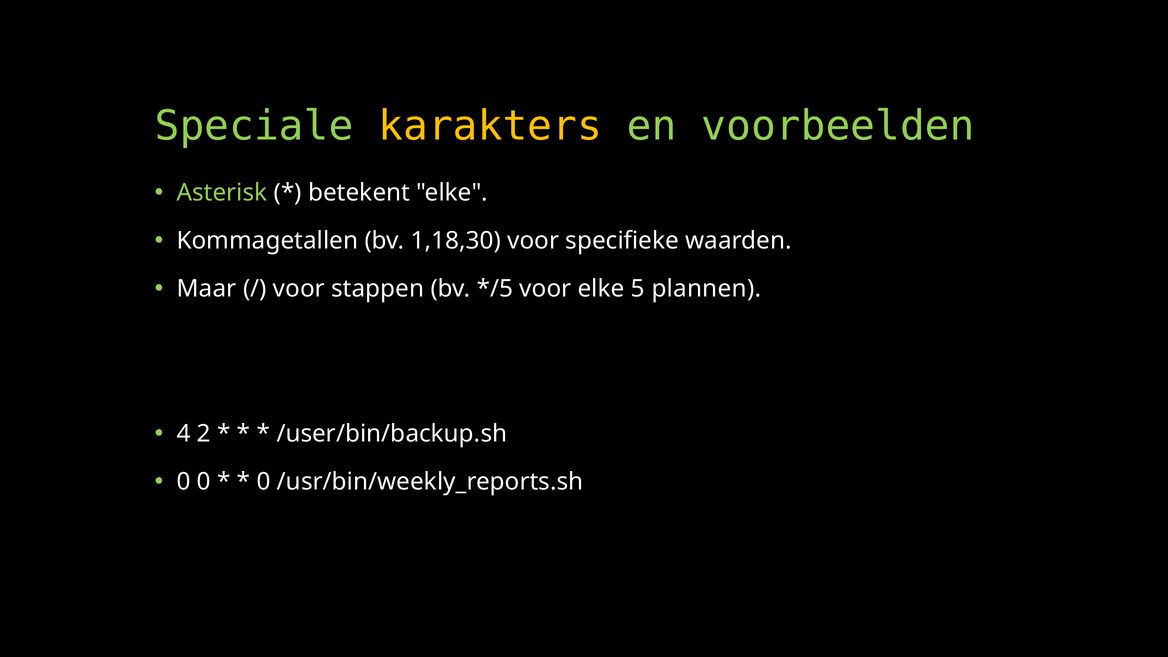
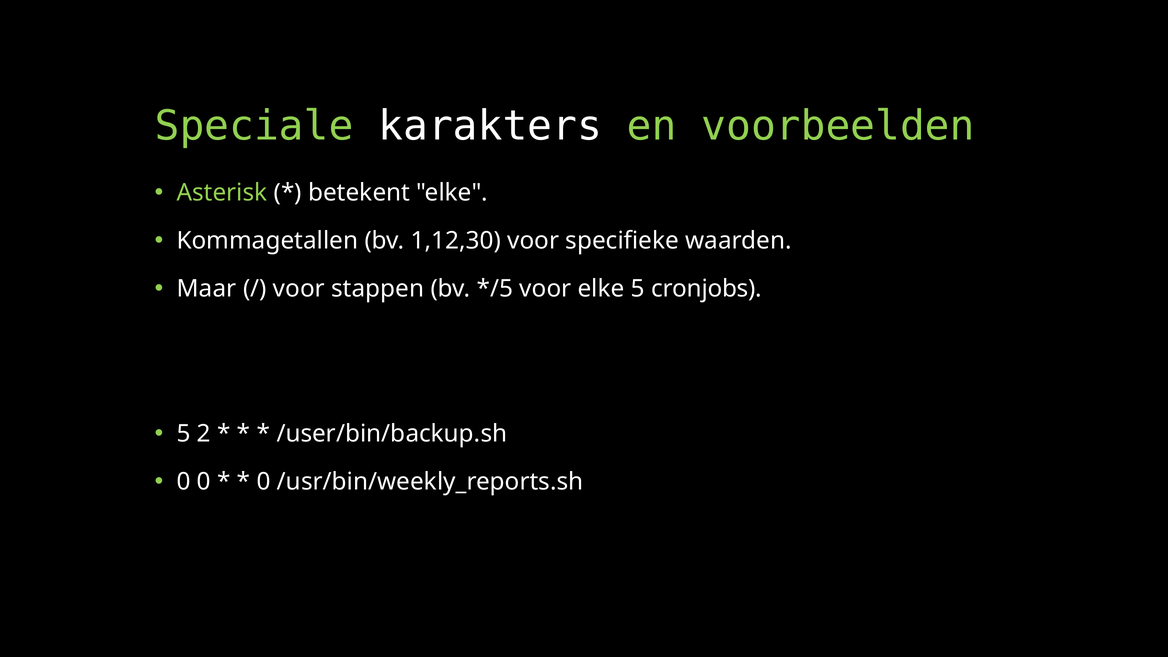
karakters colour: yellow -> white
1,18,30: 1,18,30 -> 1,12,30
plannen: plannen -> cronjobs
4 at (184, 433): 4 -> 5
